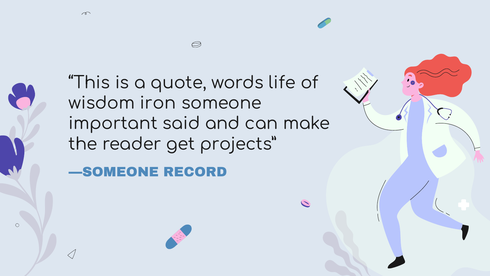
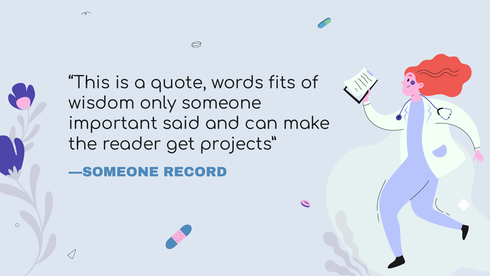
life: life -> fits
iron: iron -> only
